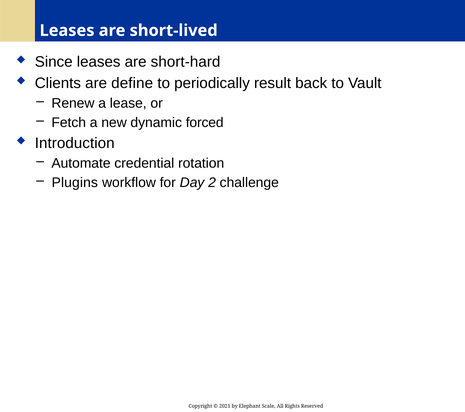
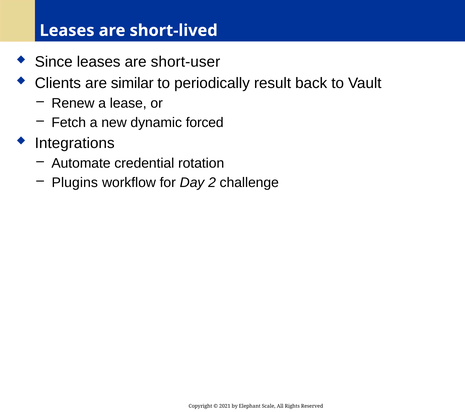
short-hard: short-hard -> short-user
define: define -> similar
Introduction: Introduction -> Integrations
